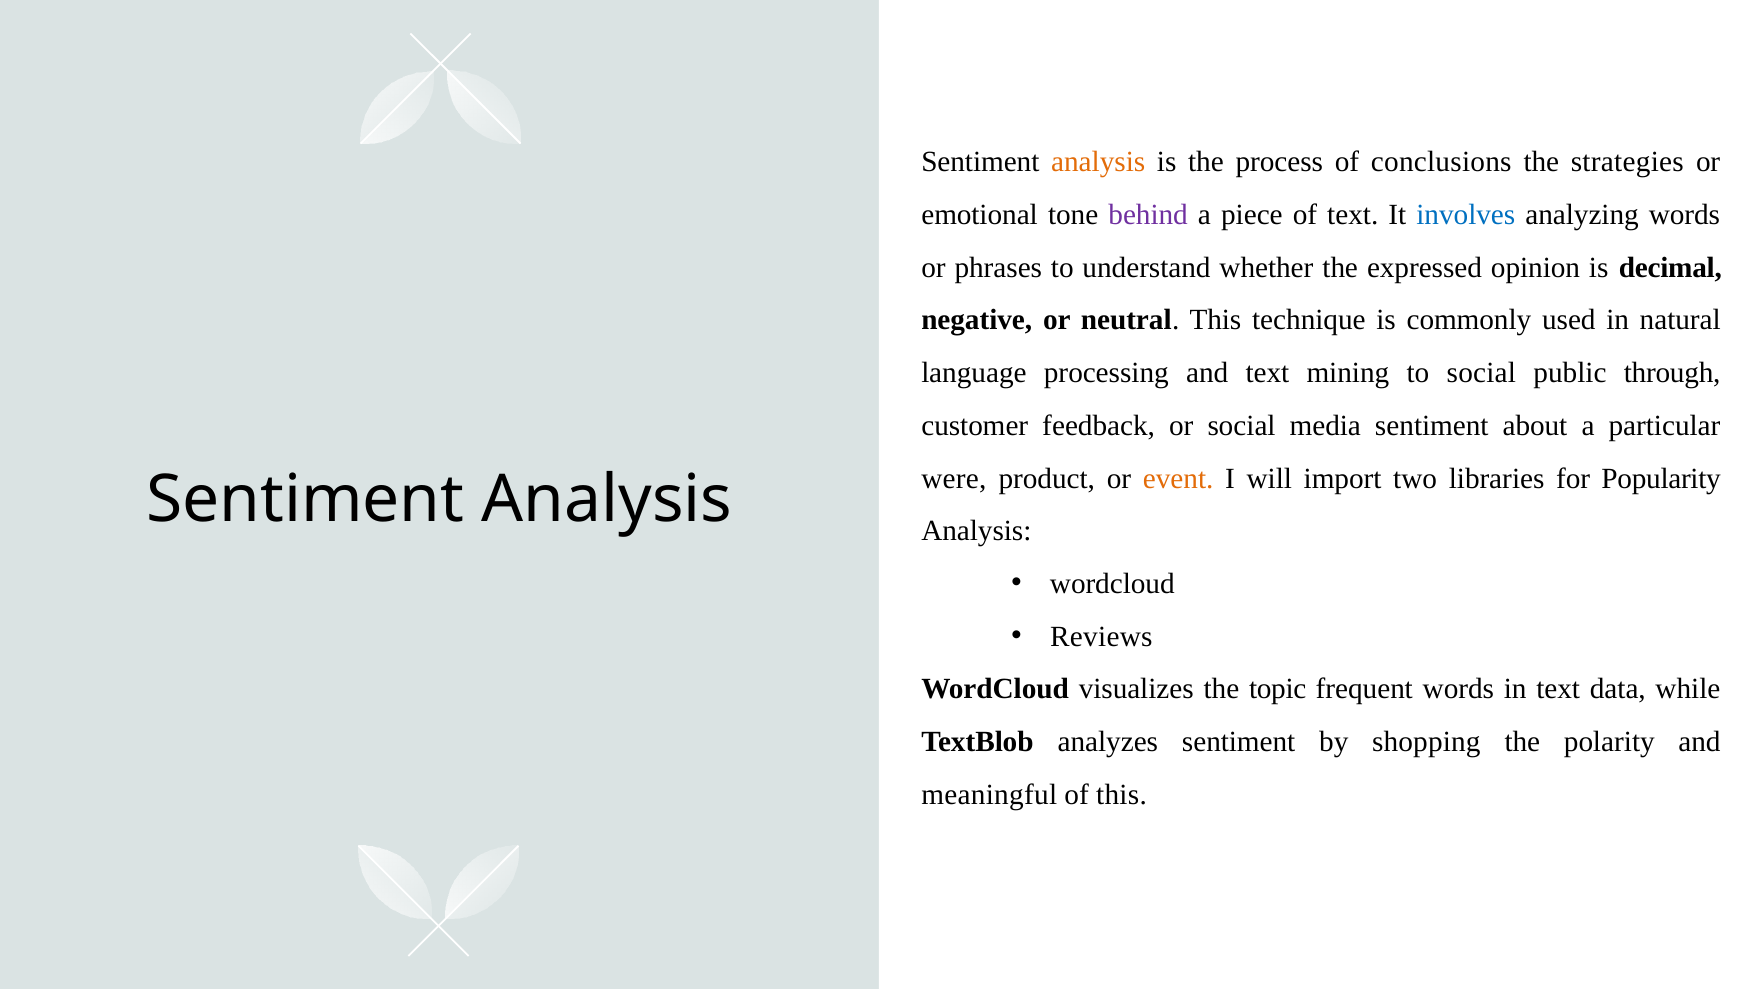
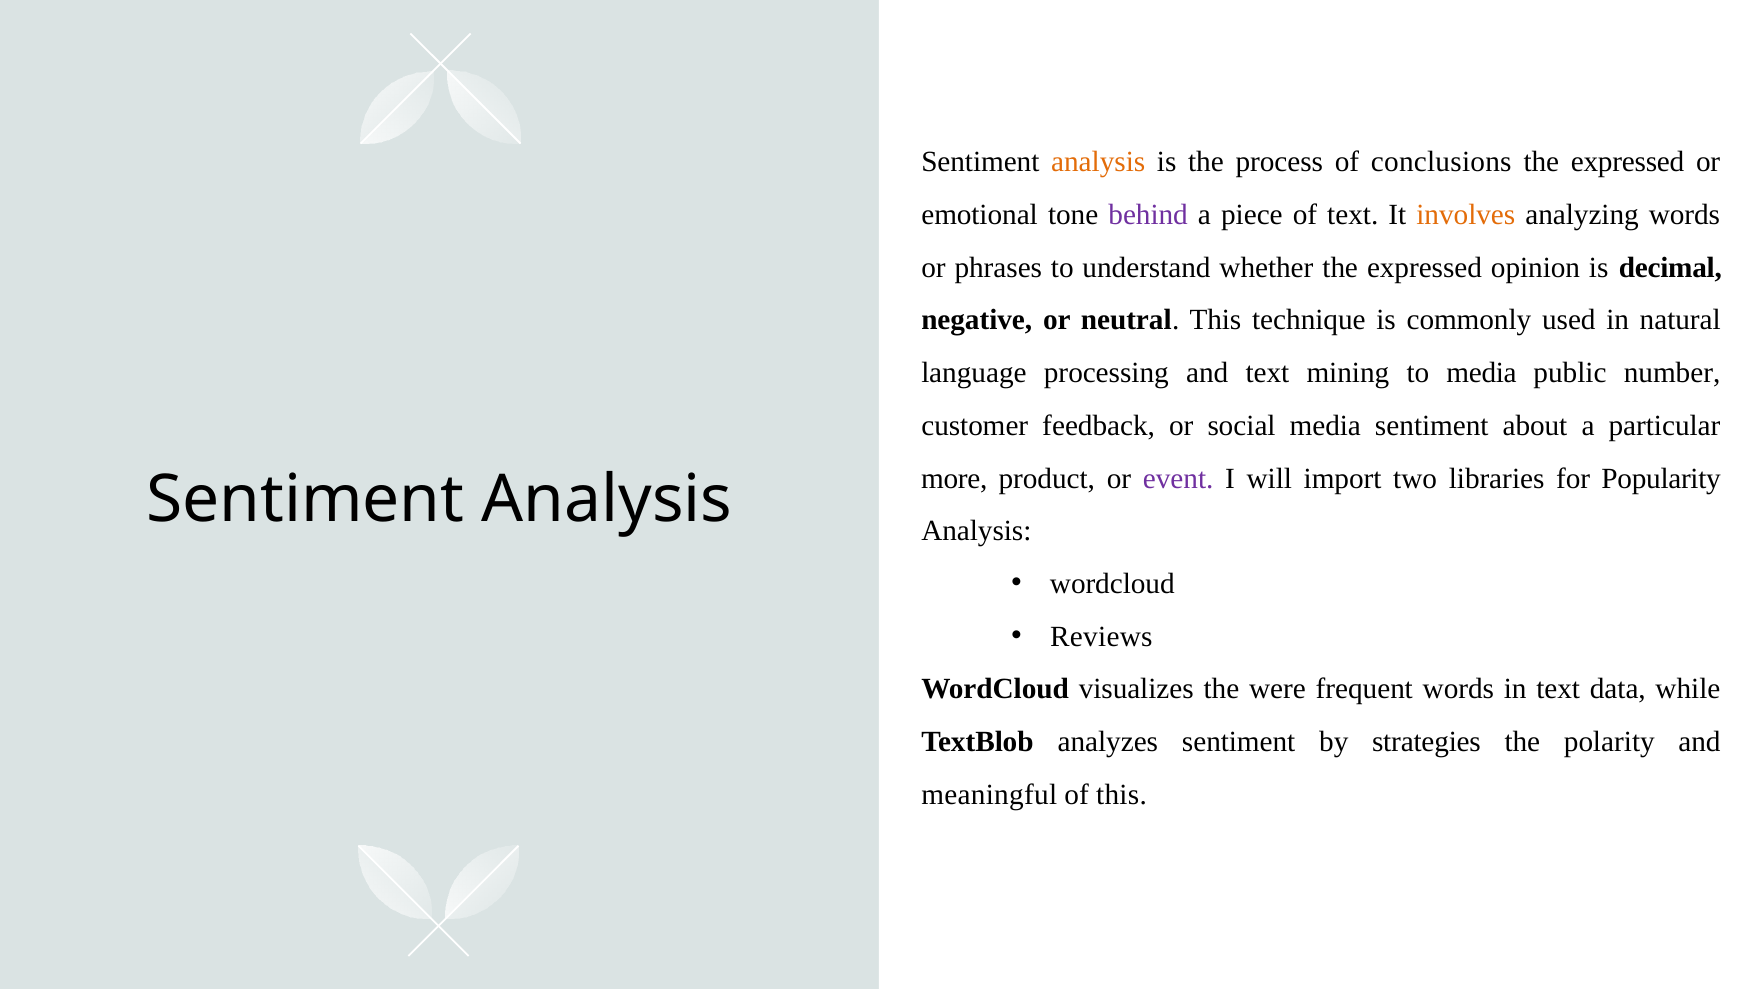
strategies at (1627, 162): strategies -> expressed
involves colour: blue -> orange
to social: social -> media
through: through -> number
were: were -> more
event colour: orange -> purple
topic: topic -> were
shopping: shopping -> strategies
